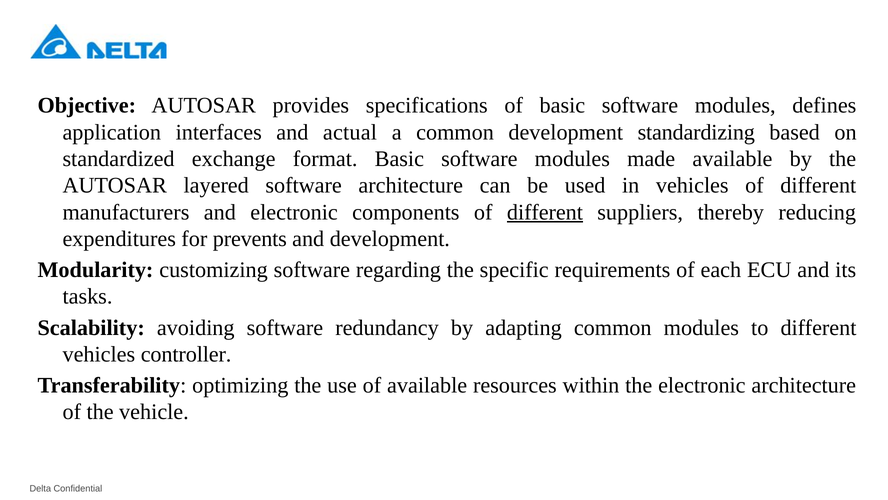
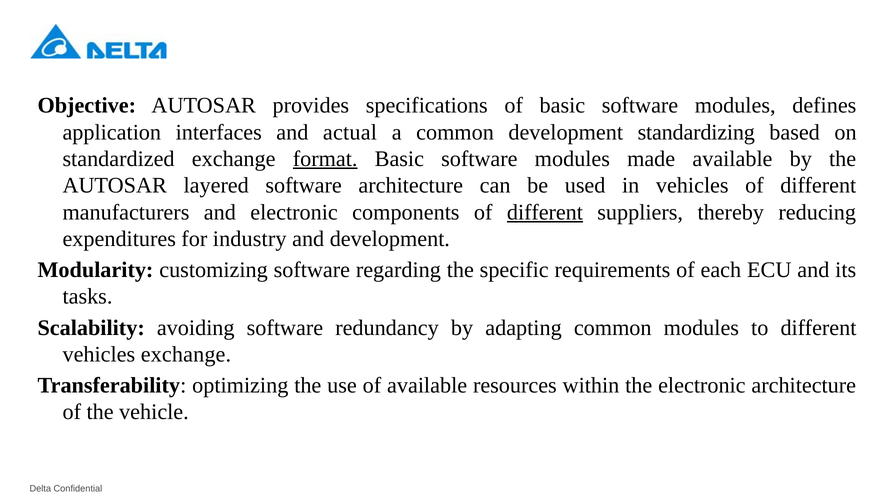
format underline: none -> present
prevents: prevents -> industry
vehicles controller: controller -> exchange
